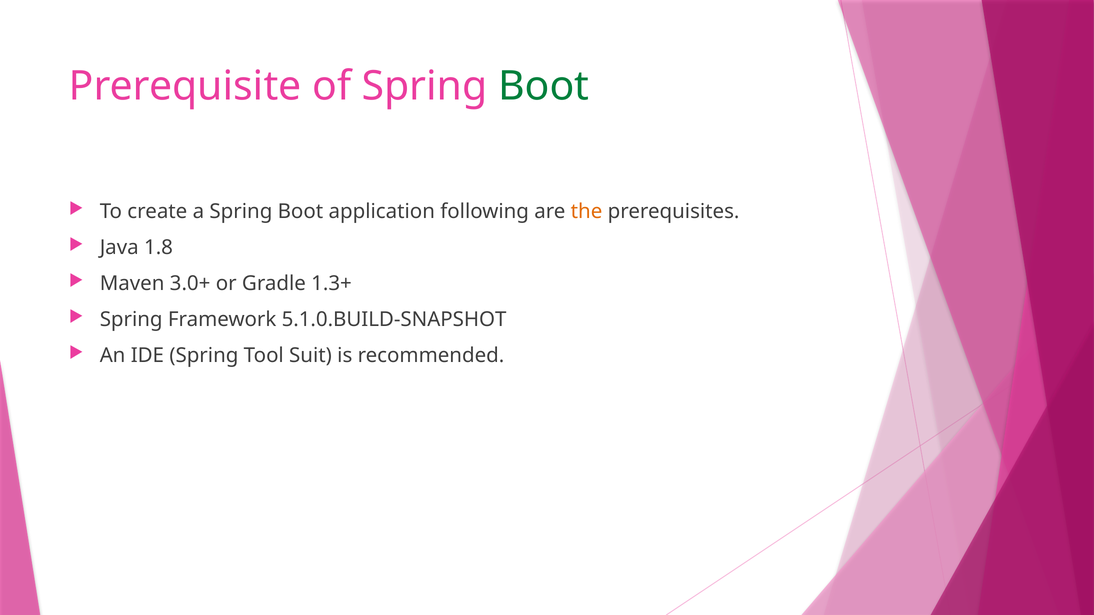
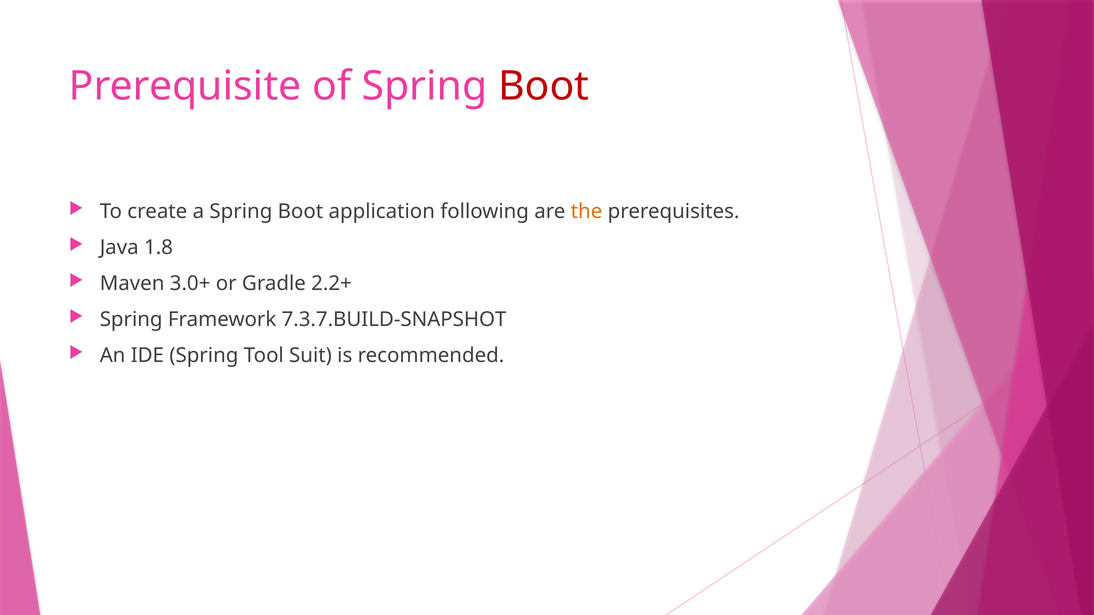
Boot at (544, 86) colour: green -> red
1.3+: 1.3+ -> 2.2+
5.1.0.BUILD-SNAPSHOT: 5.1.0.BUILD-SNAPSHOT -> 7.3.7.BUILD-SNAPSHOT
